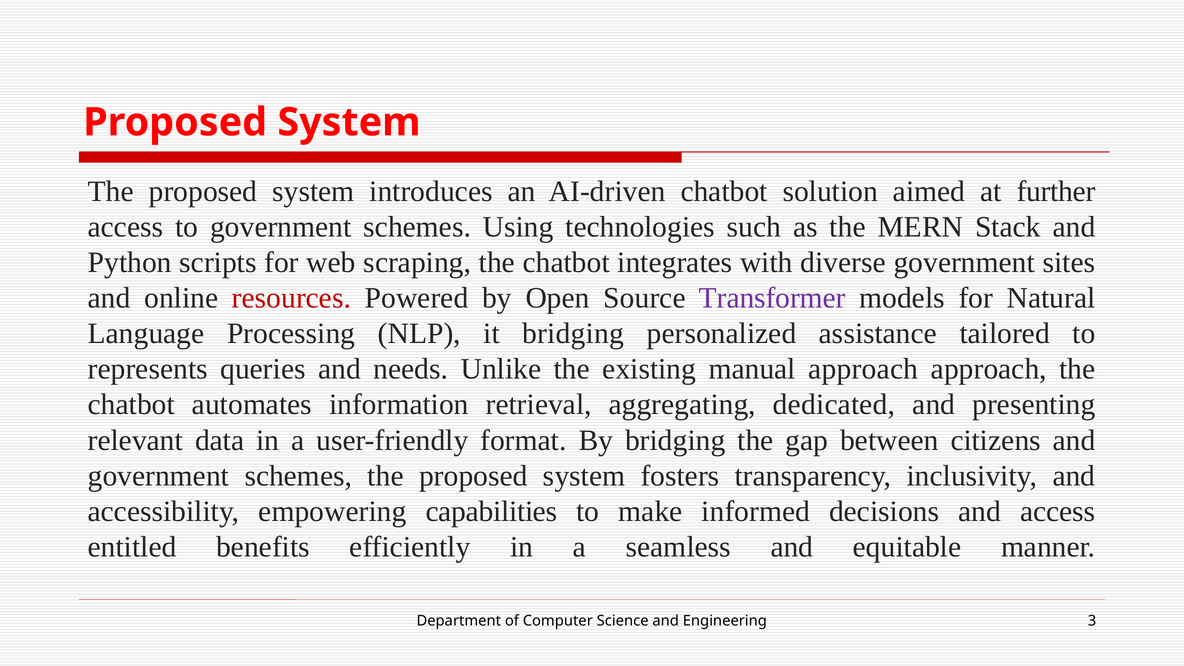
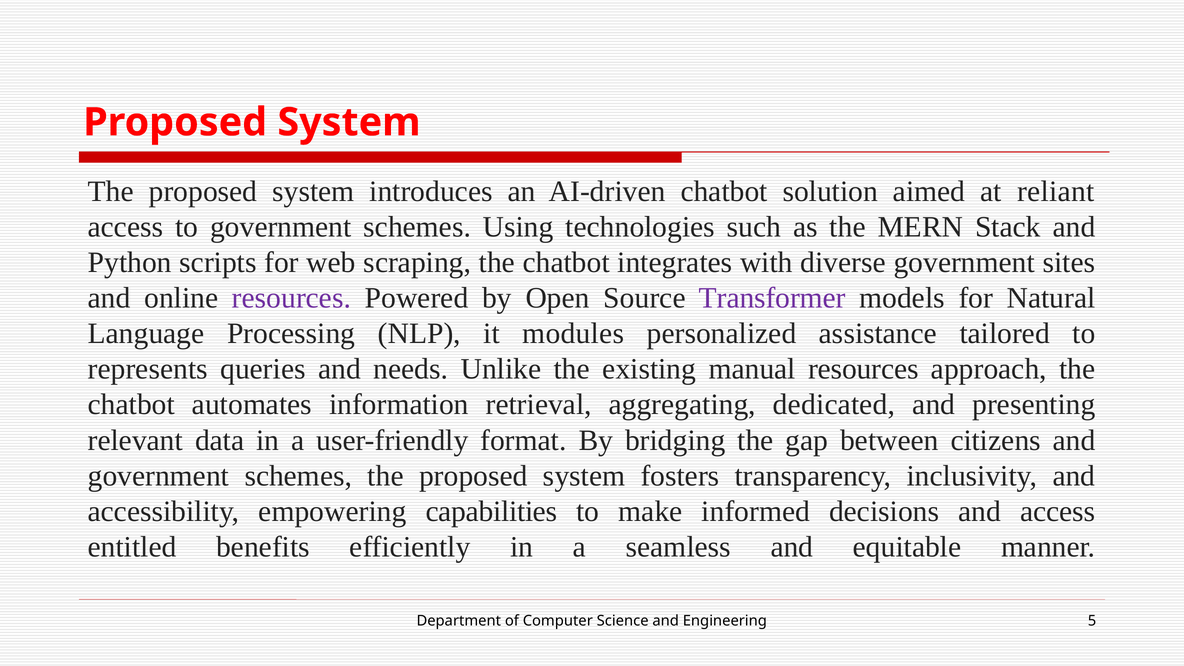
further: further -> reliant
resources at (291, 298) colour: red -> purple
it bridging: bridging -> modules
manual approach: approach -> resources
3: 3 -> 5
